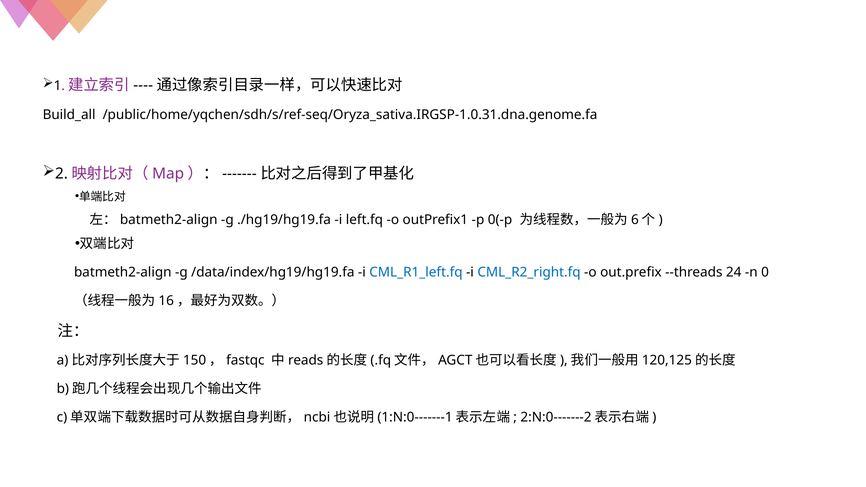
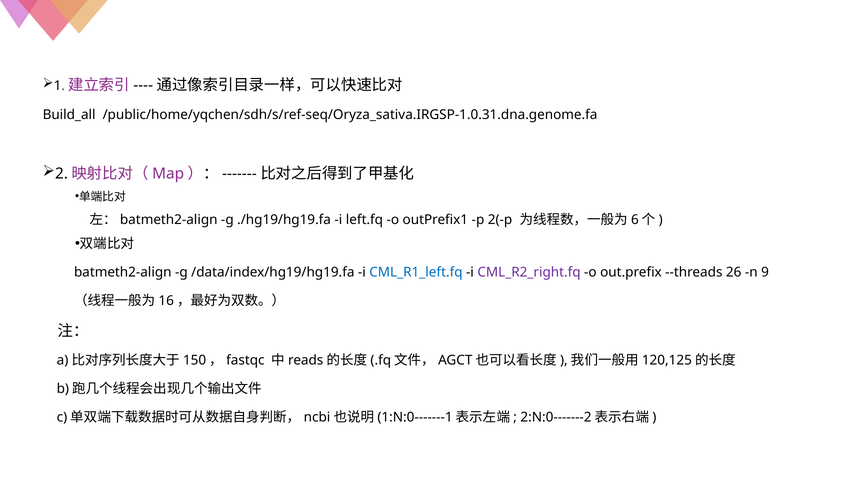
0(-p: 0(-p -> 2(-p
CML_R2_right.fq colour: blue -> purple
24: 24 -> 26
0: 0 -> 9
